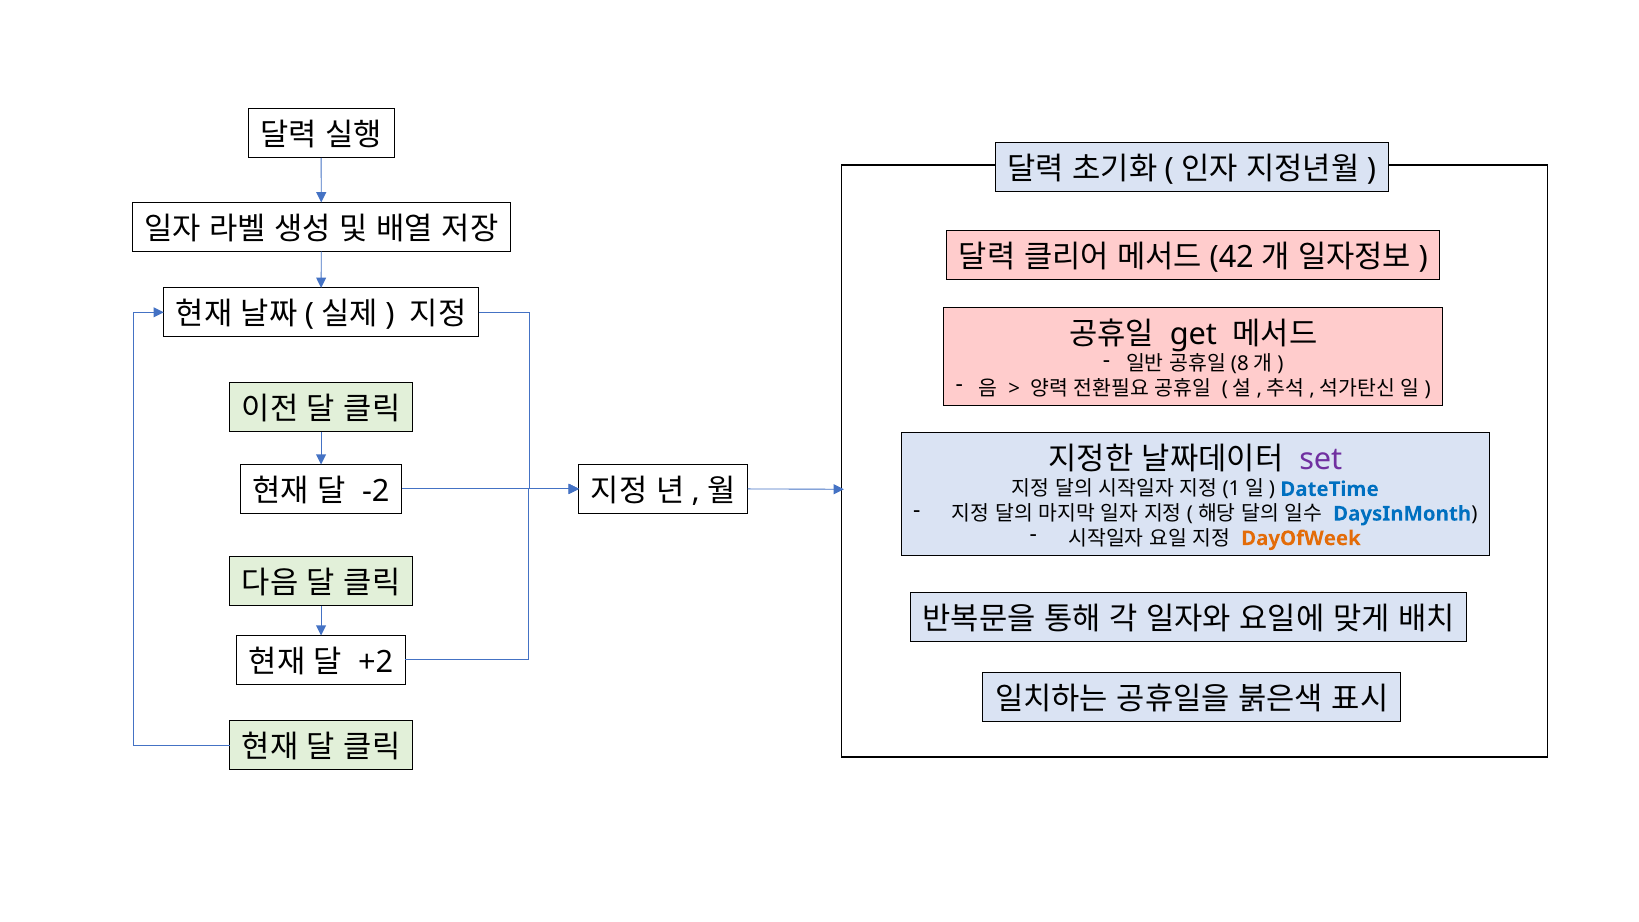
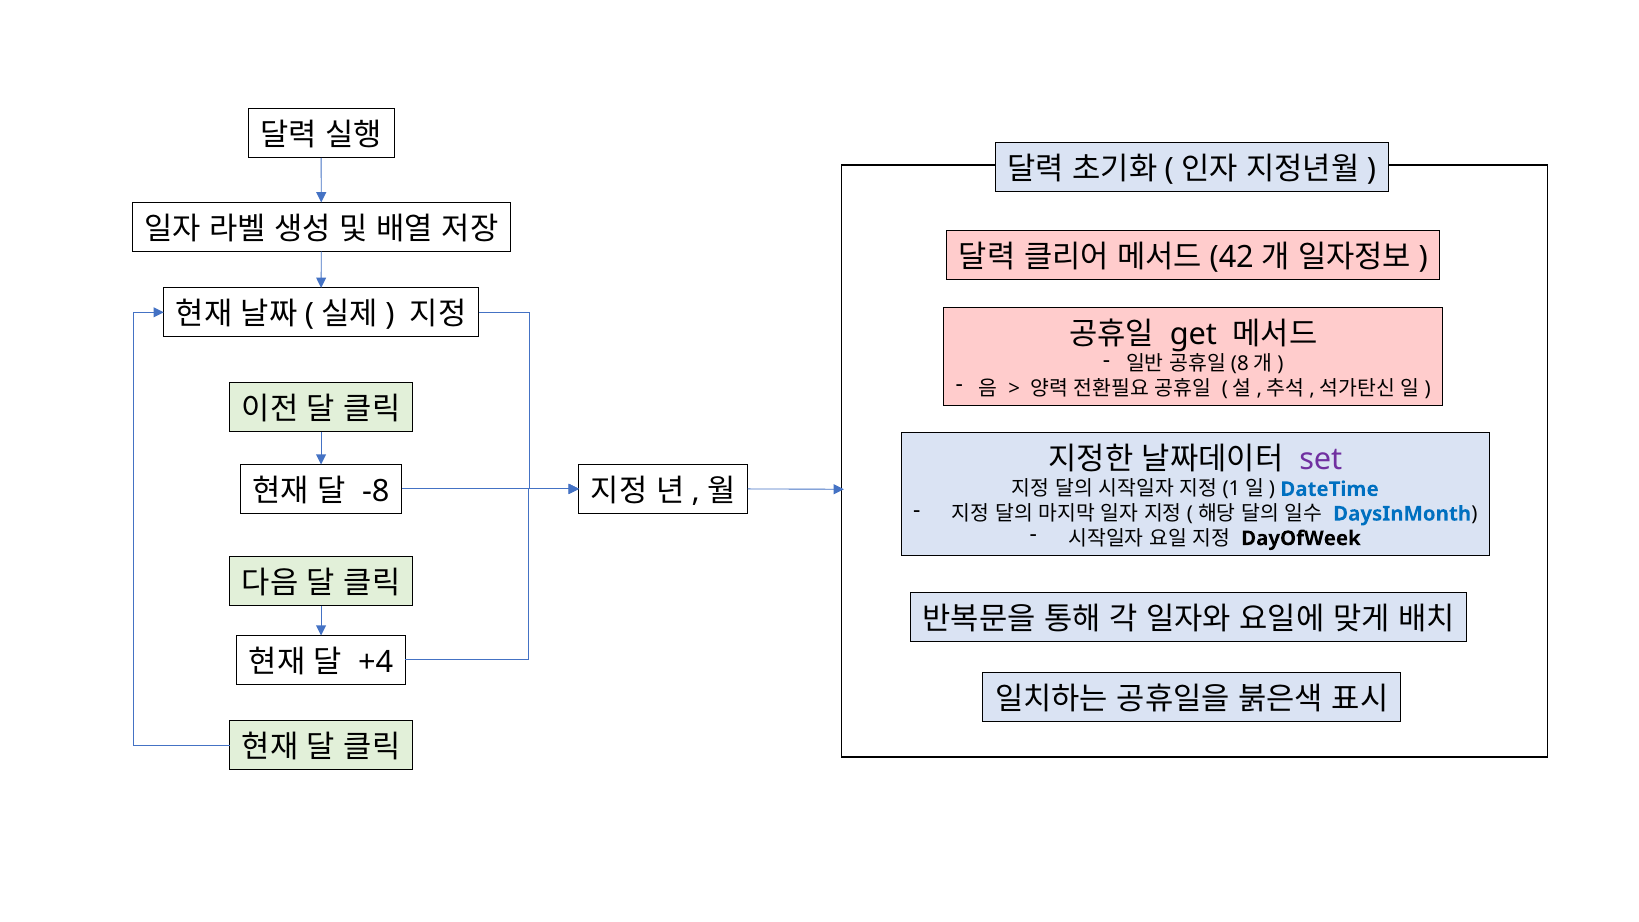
-2: -2 -> -8
DayOfWeek colour: orange -> black
+2: +2 -> +4
